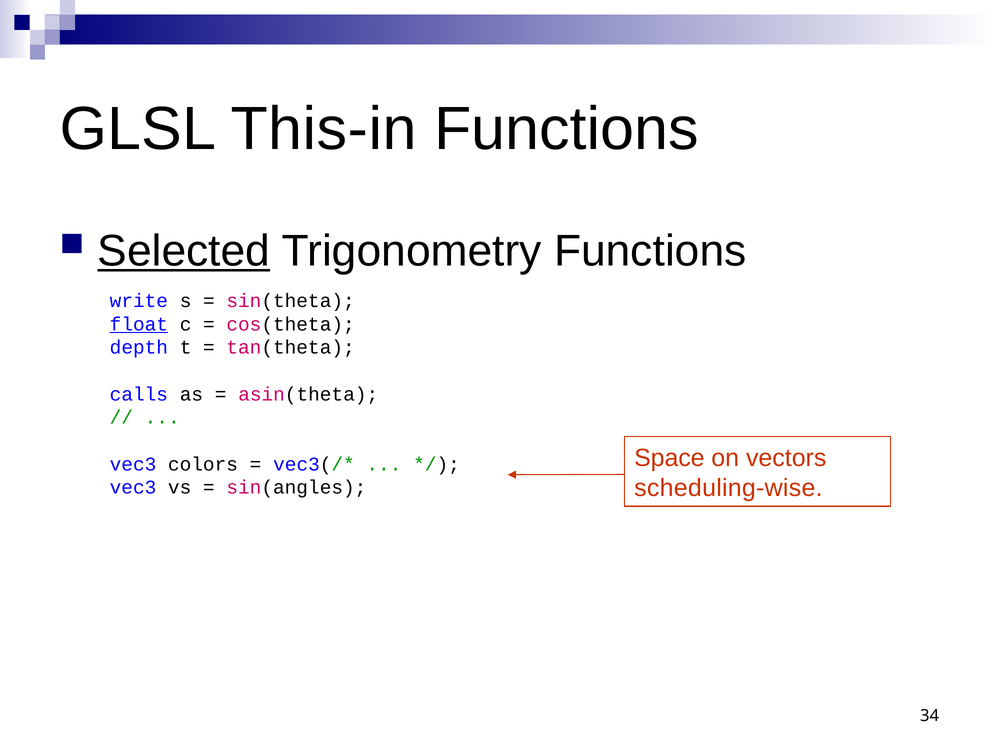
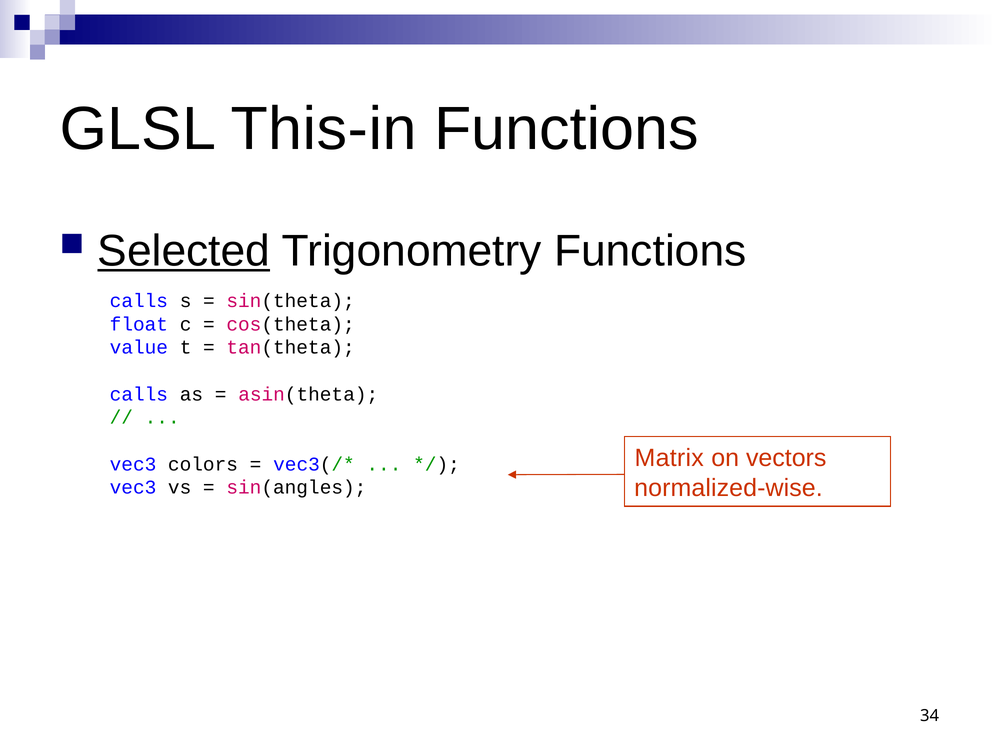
write at (139, 301): write -> calls
float underline: present -> none
depth: depth -> value
Space: Space -> Matrix
scheduling-wise: scheduling-wise -> normalized-wise
